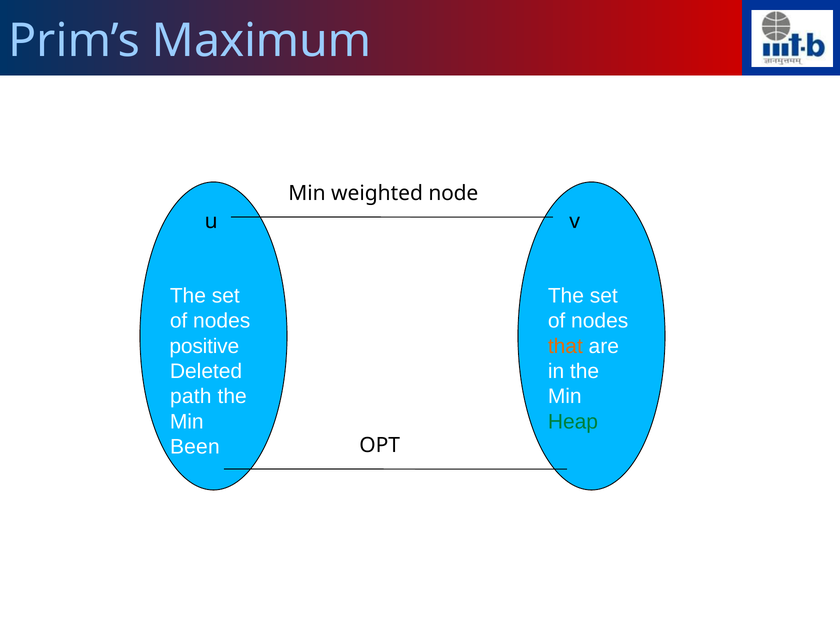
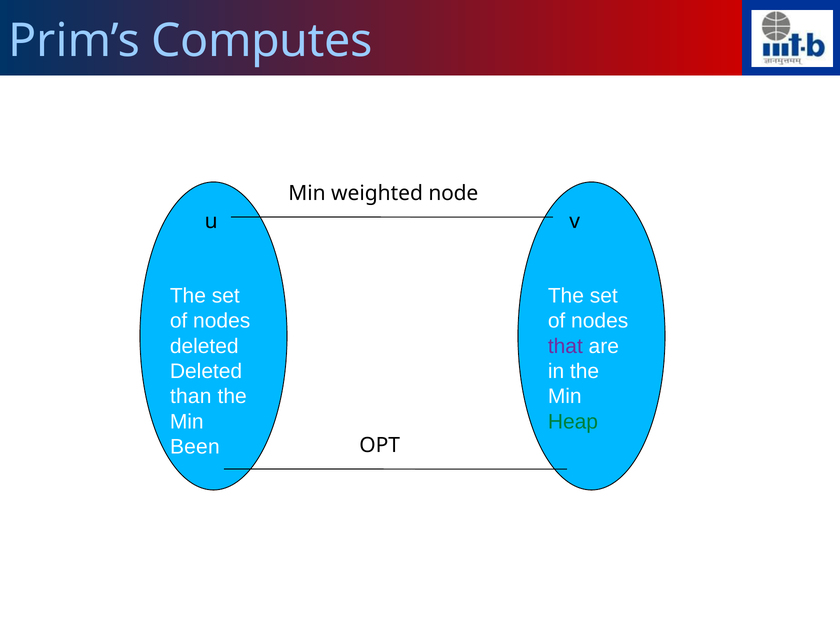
Maximum: Maximum -> Computes
positive at (204, 346): positive -> deleted
that colour: orange -> purple
path: path -> than
